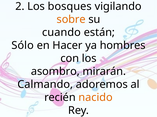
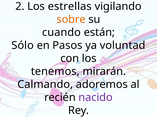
bosques: bosques -> estrellas
Hacer: Hacer -> Pasos
hombres: hombres -> voluntad
asombro: asombro -> tenemos
nacido colour: orange -> purple
